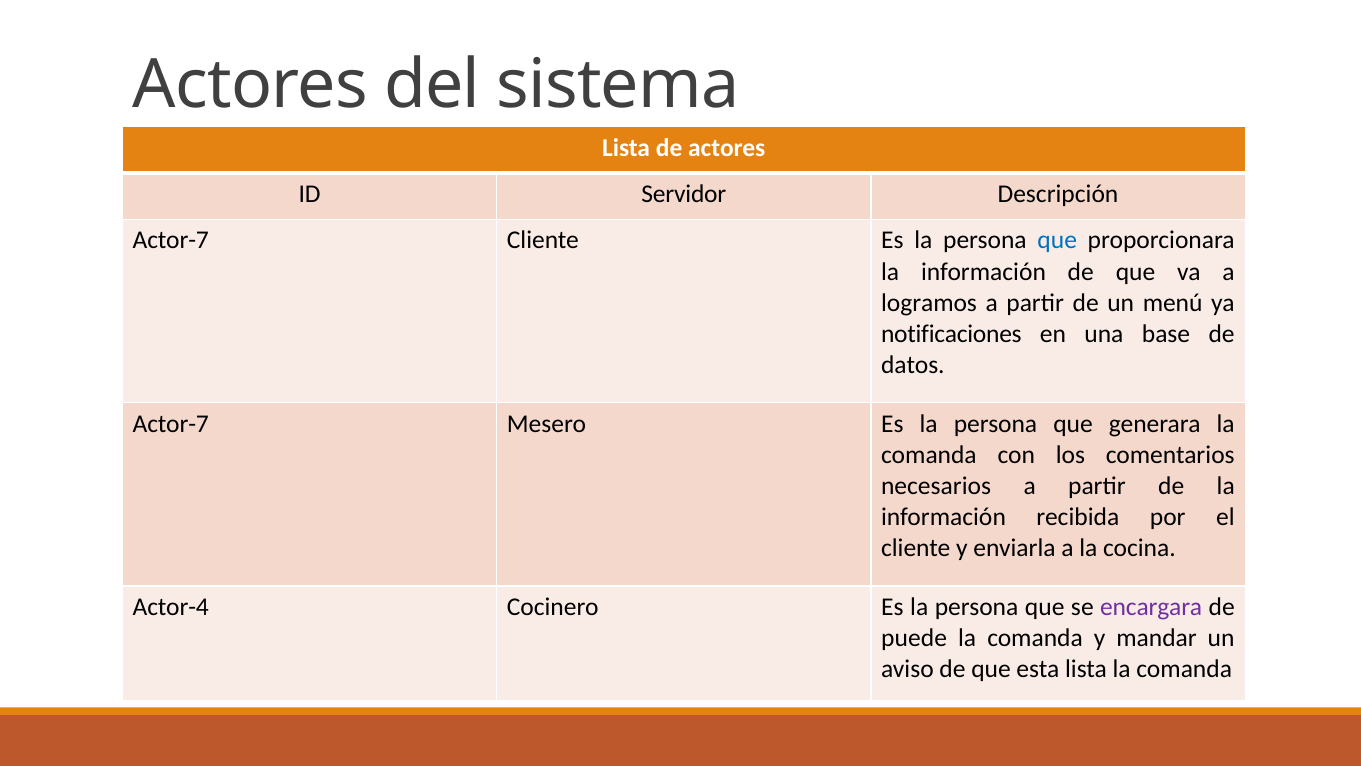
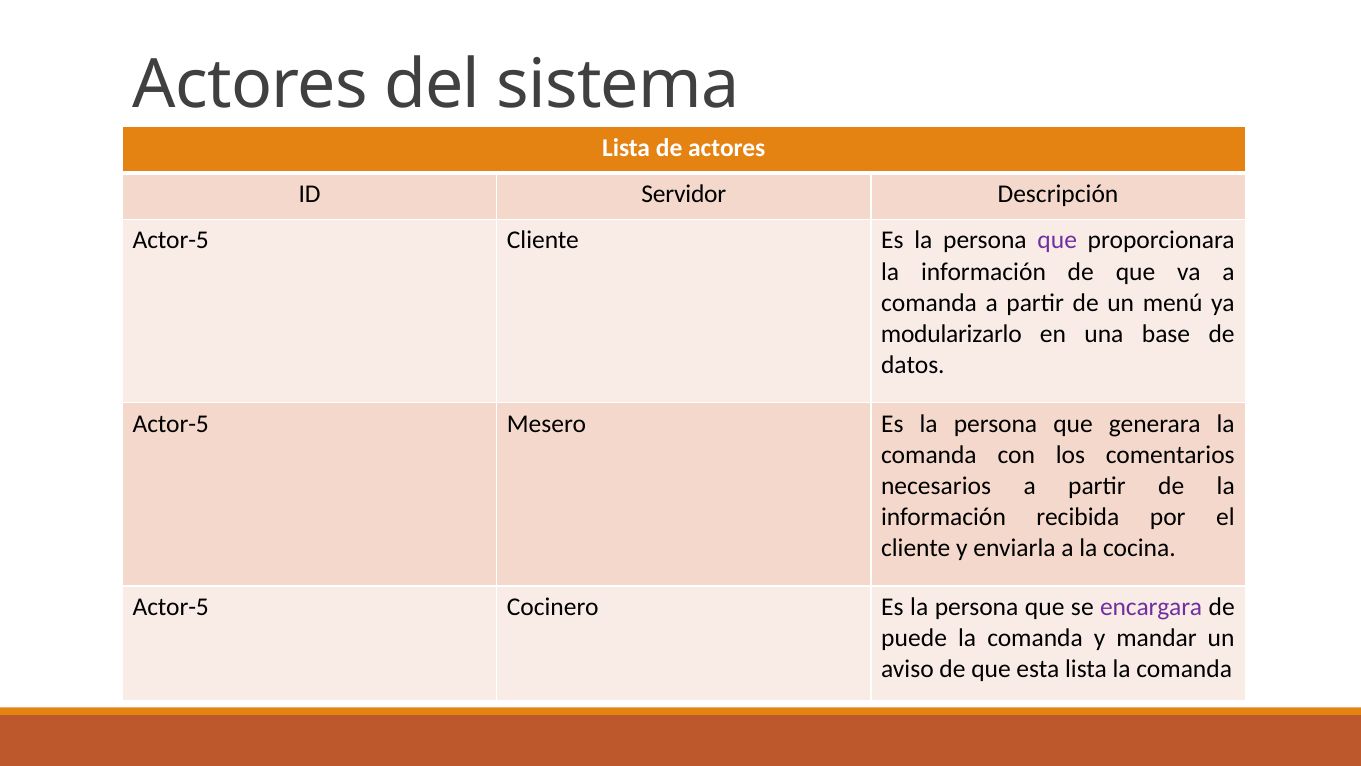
Actor-7 at (171, 240): Actor-7 -> Actor-5
que at (1057, 240) colour: blue -> purple
logramos at (929, 303): logramos -> comanda
notificaciones: notificaciones -> modularizarlo
Actor-7 at (171, 423): Actor-7 -> Actor-5
Actor-4 at (171, 607): Actor-4 -> Actor-5
